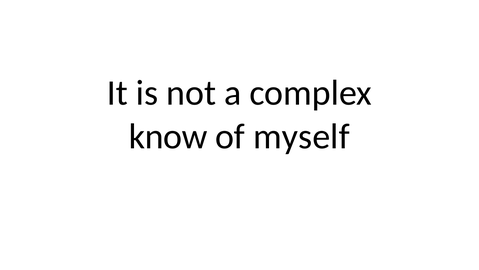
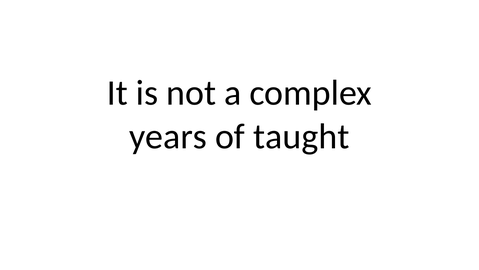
know: know -> years
myself: myself -> taught
